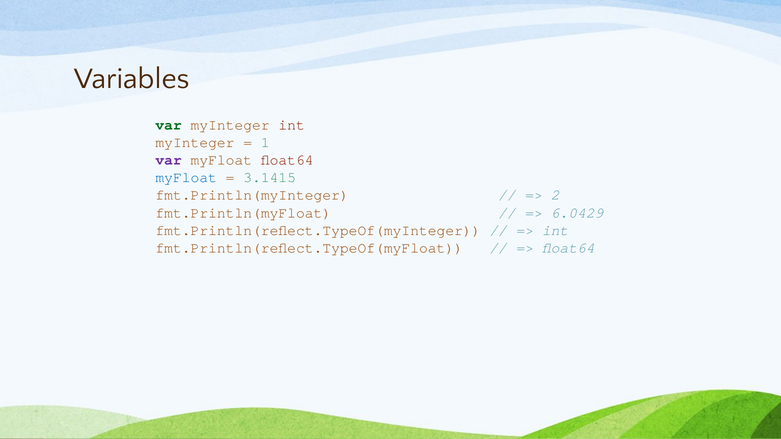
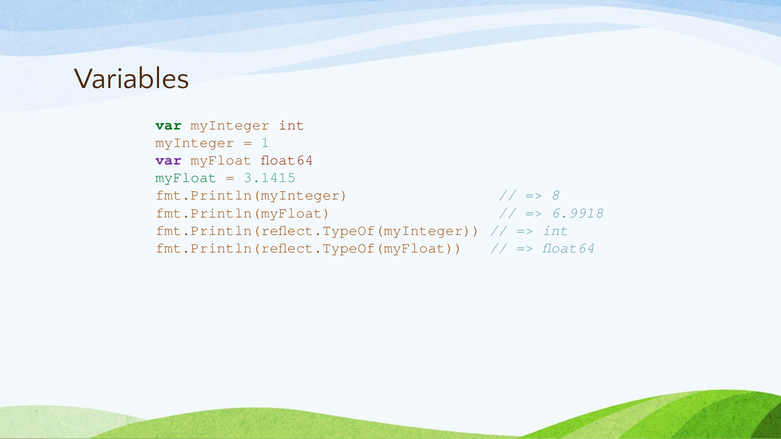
myFloat at (186, 178) colour: blue -> green
2: 2 -> 8
6.0429: 6.0429 -> 6.9918
